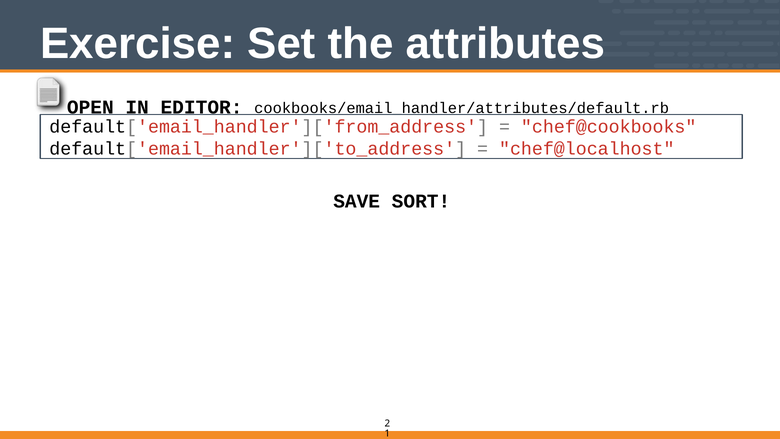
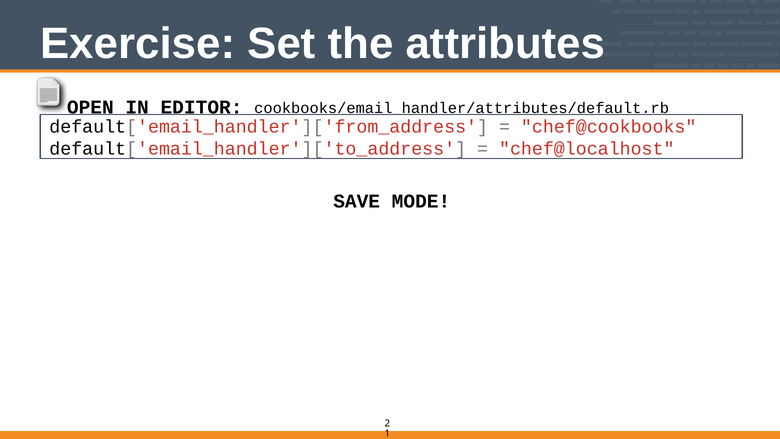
SORT: SORT -> MODE
